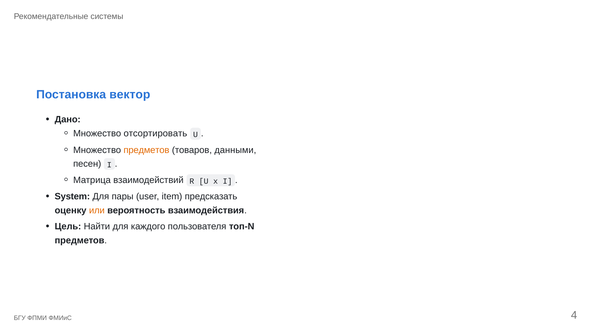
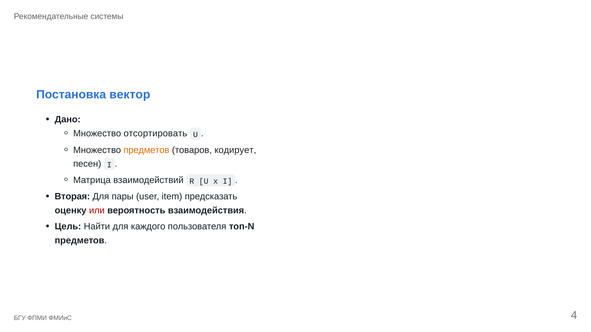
данными: данными -> кодирует
System: System -> Вторая
или colour: orange -> red
